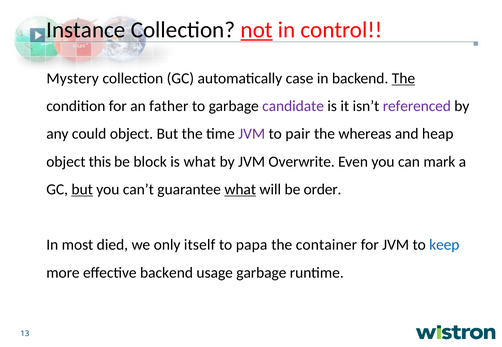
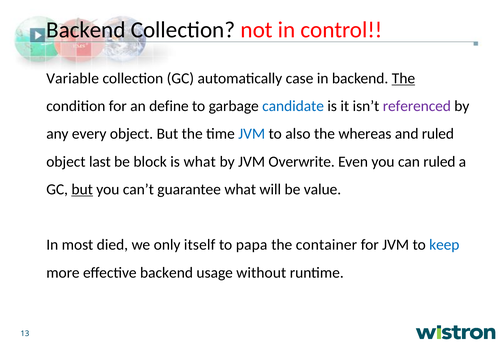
Instance at (86, 30): Instance -> Backend
not underline: present -> none
Mystery: Mystery -> Variable
father: father -> define
candidate colour: purple -> blue
could: could -> every
JVM at (252, 134) colour: purple -> blue
pair: pair -> also
and heap: heap -> ruled
this: this -> last
can mark: mark -> ruled
what at (240, 190) underline: present -> none
order: order -> value
usage garbage: garbage -> without
